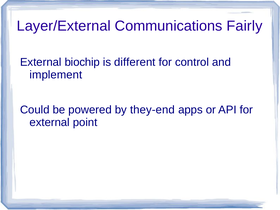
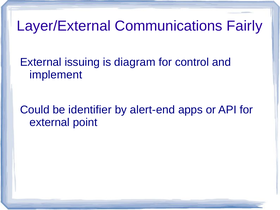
biochip: biochip -> issuing
different: different -> diagram
powered: powered -> identifier
they-end: they-end -> alert-end
